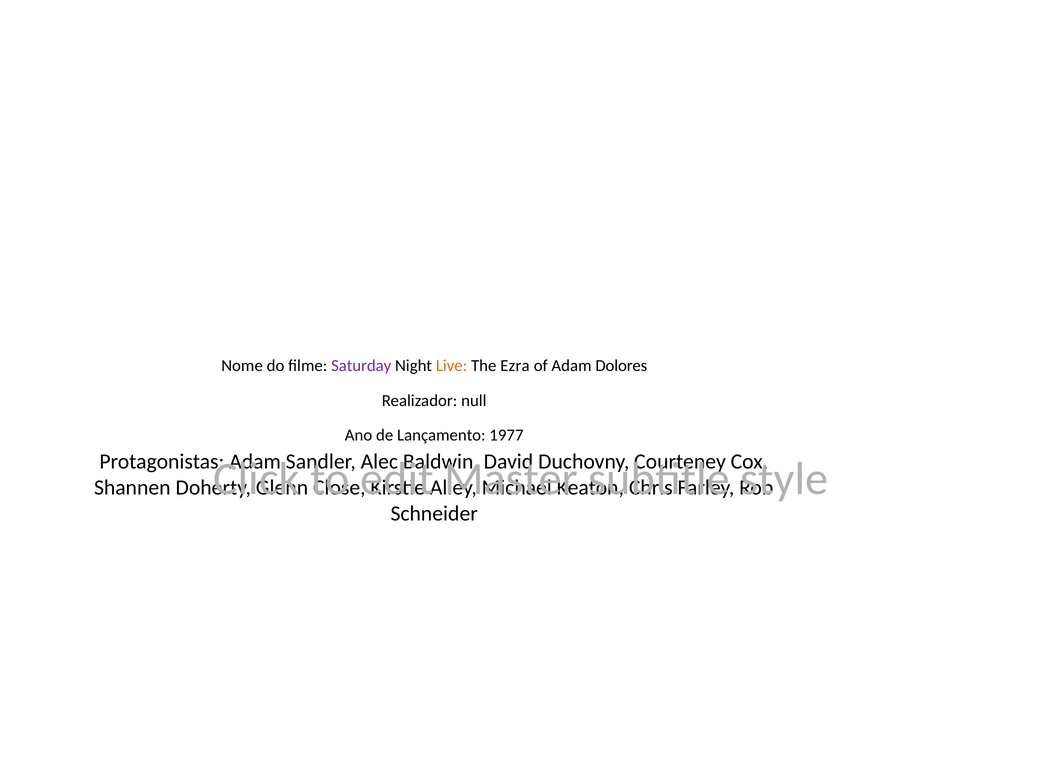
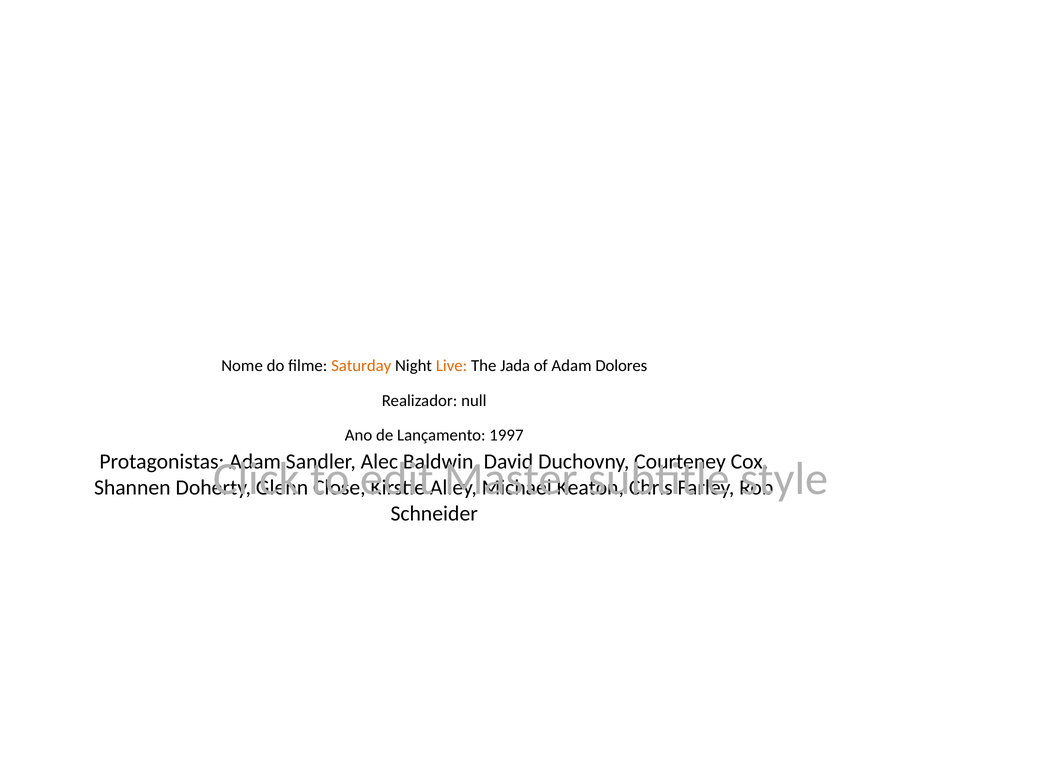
Saturday colour: purple -> orange
Ezra: Ezra -> Jada
1977: 1977 -> 1997
